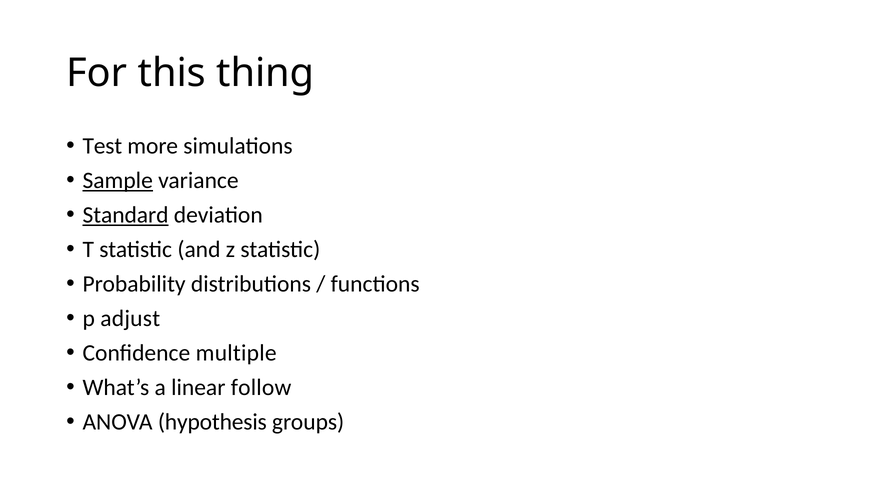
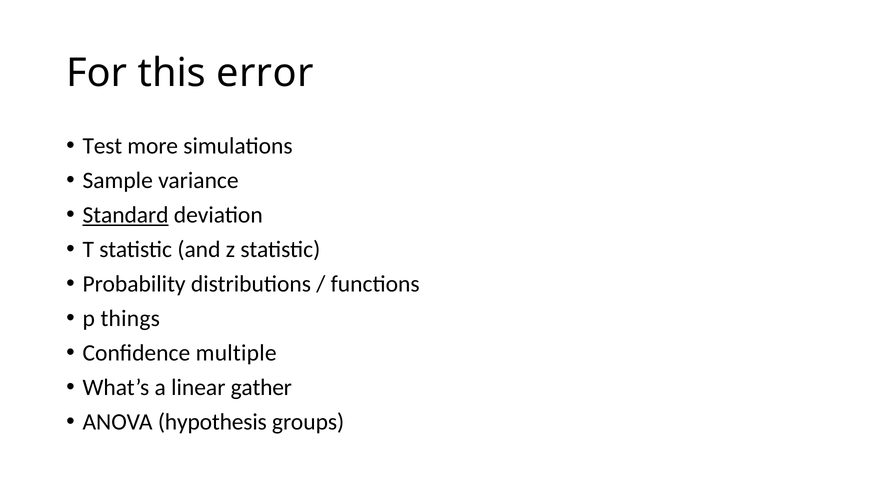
thing: thing -> error
Sample underline: present -> none
adjust: adjust -> things
follow: follow -> gather
